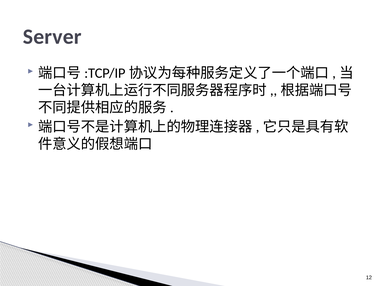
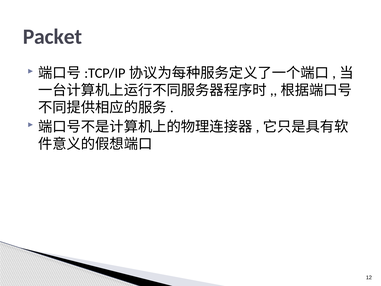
Server: Server -> Packet
